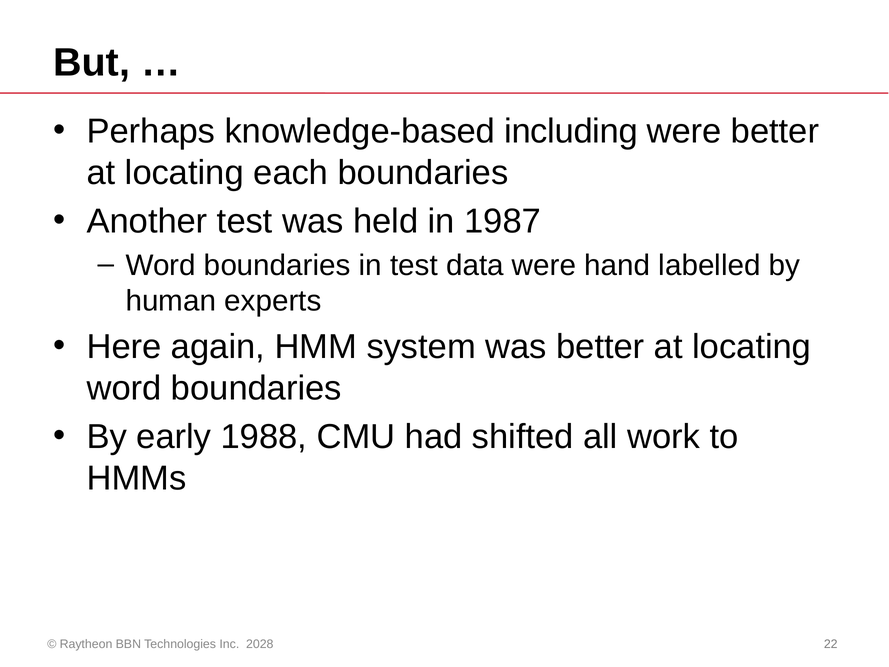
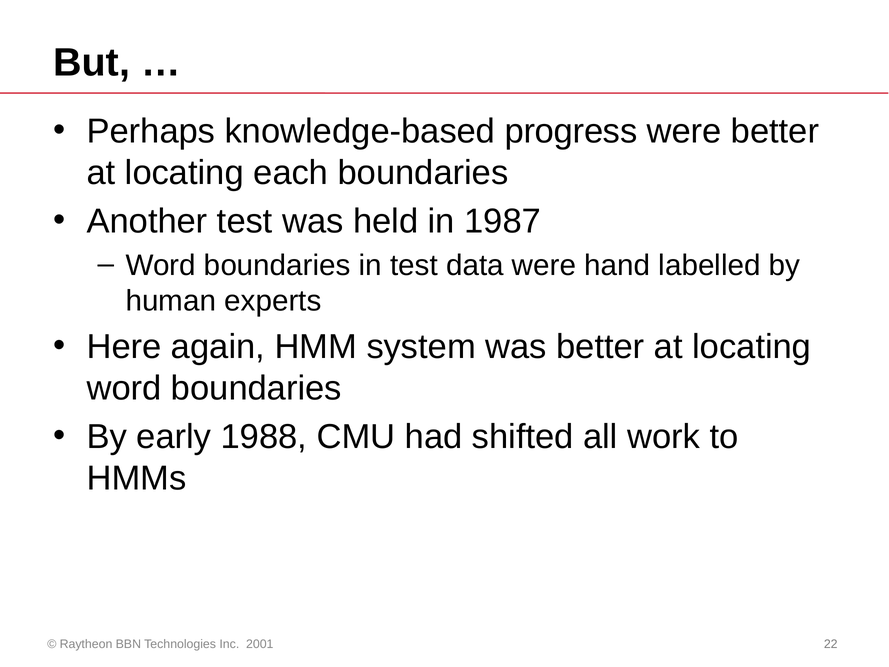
including: including -> progress
2028: 2028 -> 2001
